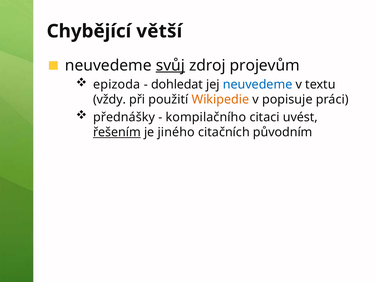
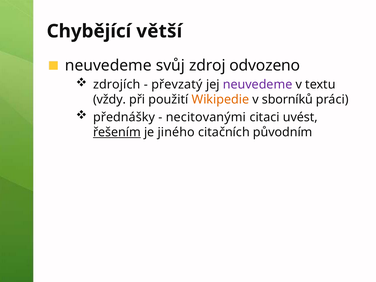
svůj underline: present -> none
projevům: projevům -> odvozeno
epizoda: epizoda -> zdrojích
dohledat: dohledat -> převzatý
neuvedeme at (258, 85) colour: blue -> purple
popisuje: popisuje -> sborníků
kompilačního: kompilačního -> necitovanými
